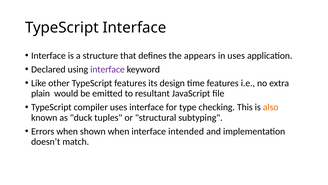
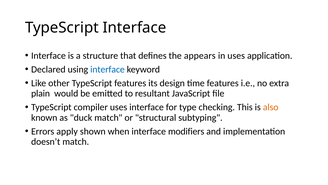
interface at (107, 69) colour: purple -> blue
duck tuples: tuples -> match
Errors when: when -> apply
intended: intended -> modifiers
